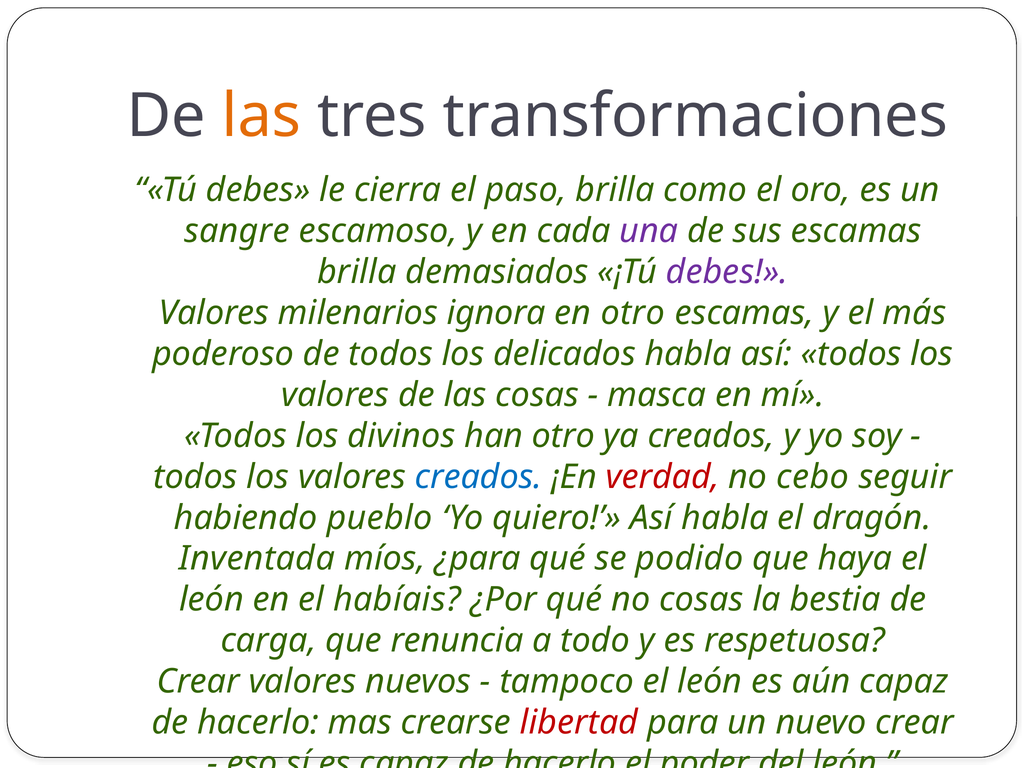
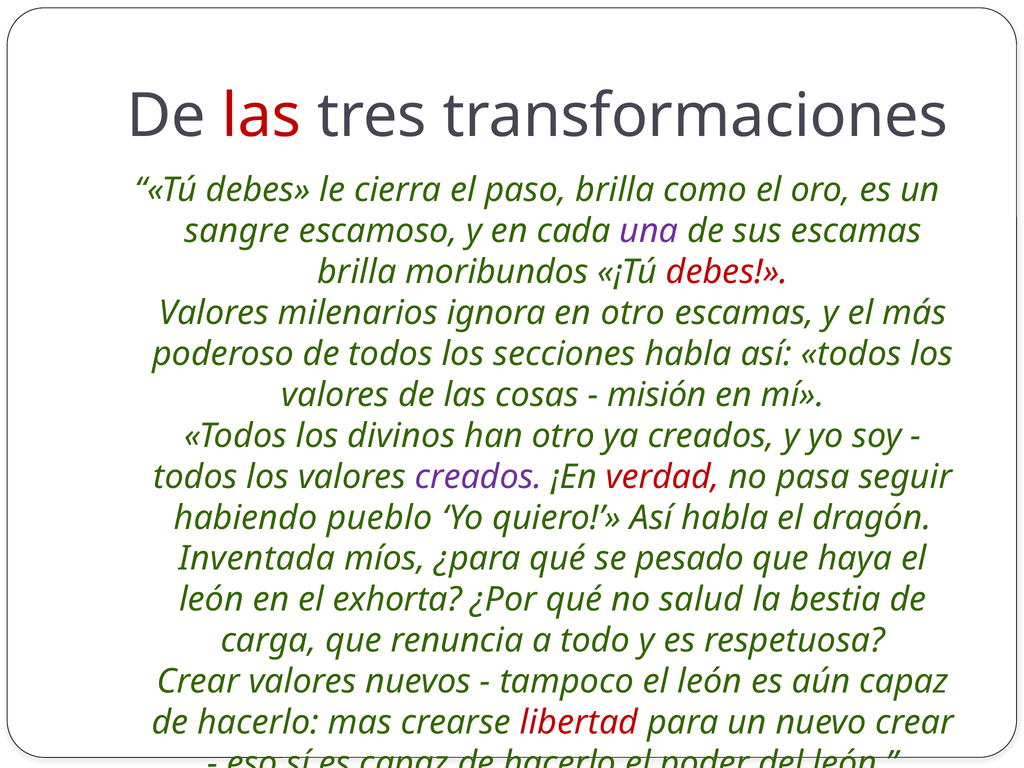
las at (262, 116) colour: orange -> red
demasiados: demasiados -> moribundos
debes at (727, 272) colour: purple -> red
delicados: delicados -> secciones
masca: masca -> misión
creados at (479, 477) colour: blue -> purple
cebo: cebo -> pasa
podido: podido -> pesado
habíais: habíais -> exhorta
no cosas: cosas -> salud
